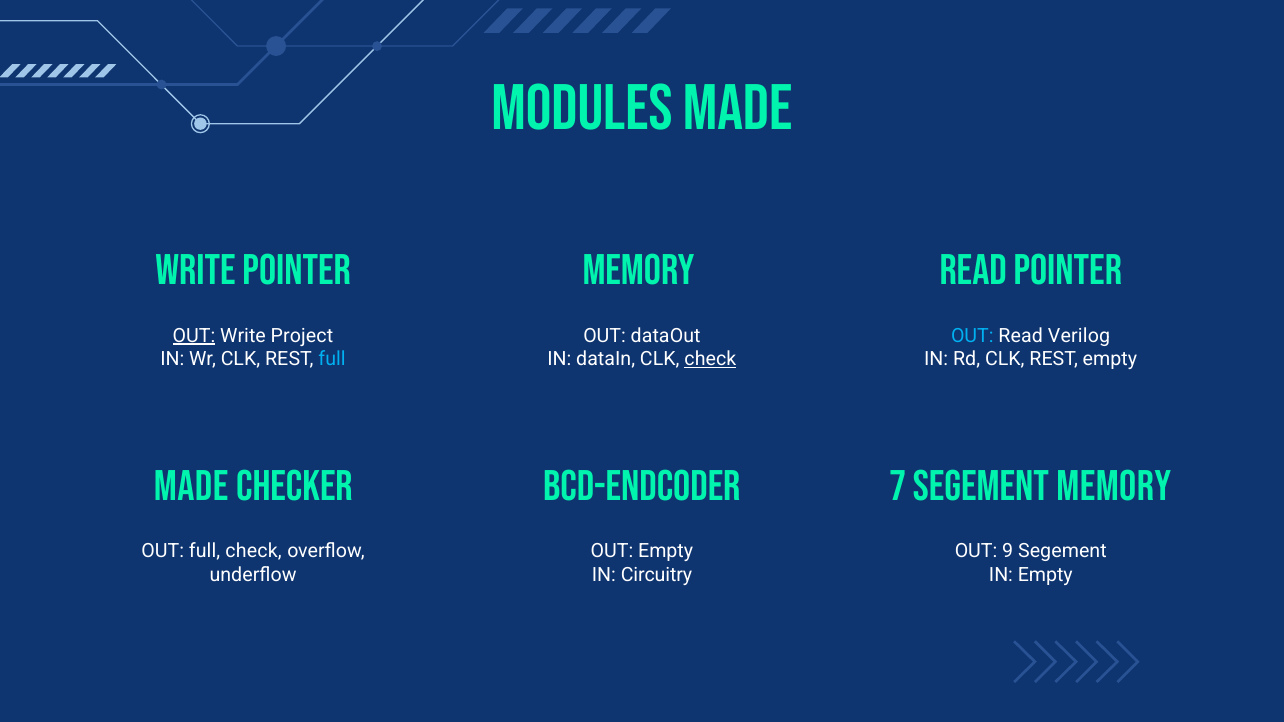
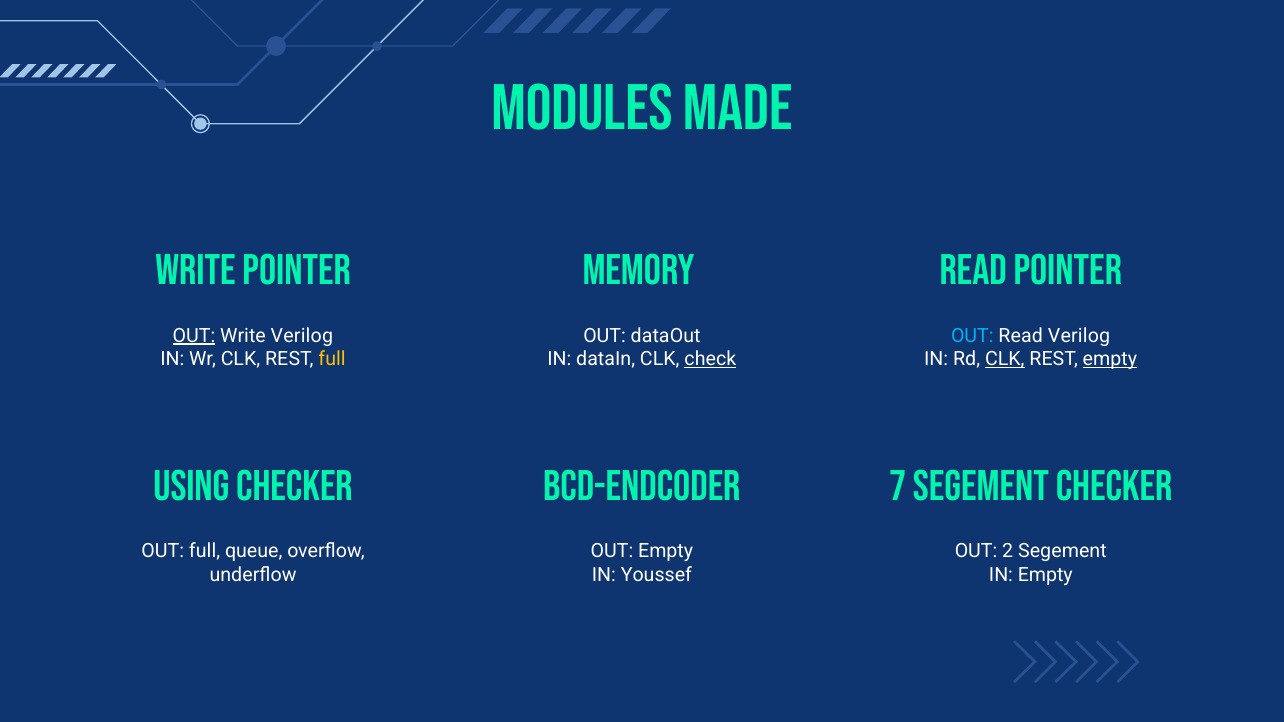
Write Project: Project -> Verilog
full at (332, 359) colour: light blue -> yellow
CLK at (1005, 359) underline: none -> present
empty at (1110, 359) underline: none -> present
MADE at (191, 487): MADE -> USING
SEGEMENT MEMORY: MEMORY -> CHECKER
full check: check -> queue
9: 9 -> 2
Circuitry: Circuitry -> Youssef
